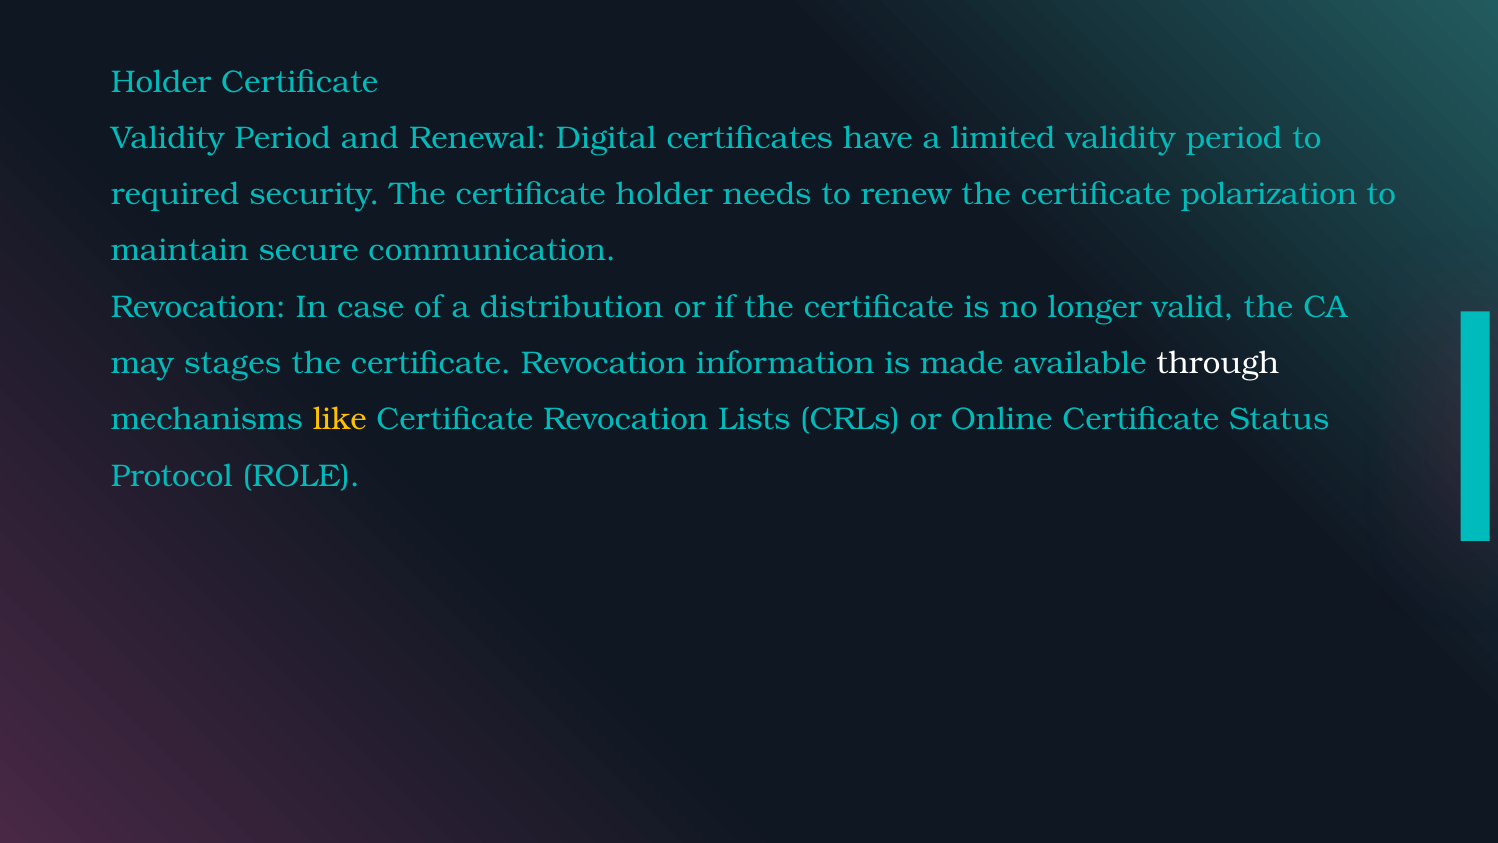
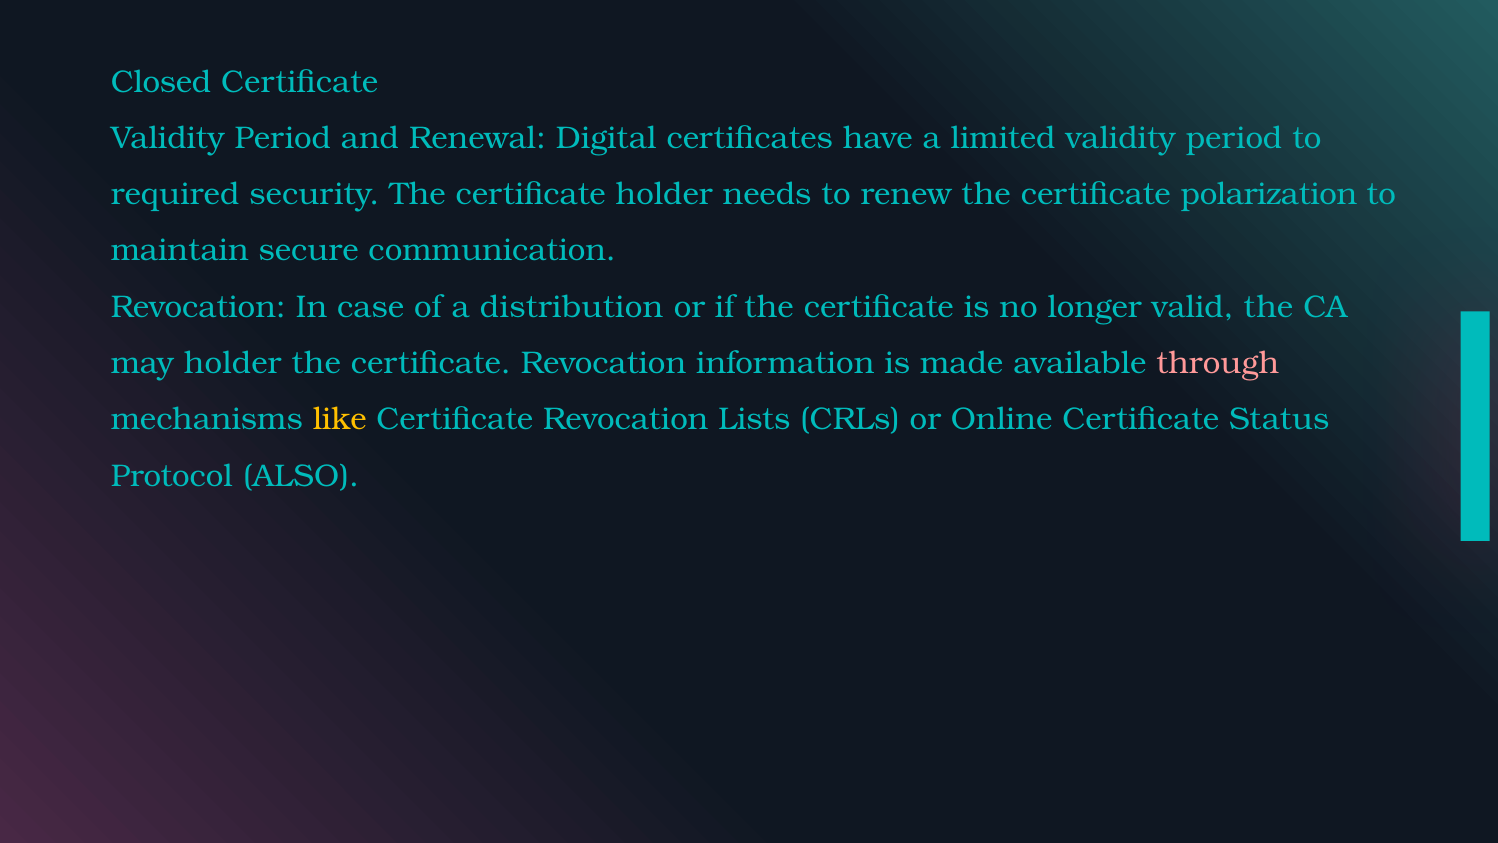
Holder at (161, 82): Holder -> Closed
may stages: stages -> holder
through colour: white -> pink
ROLE: ROLE -> ALSO
